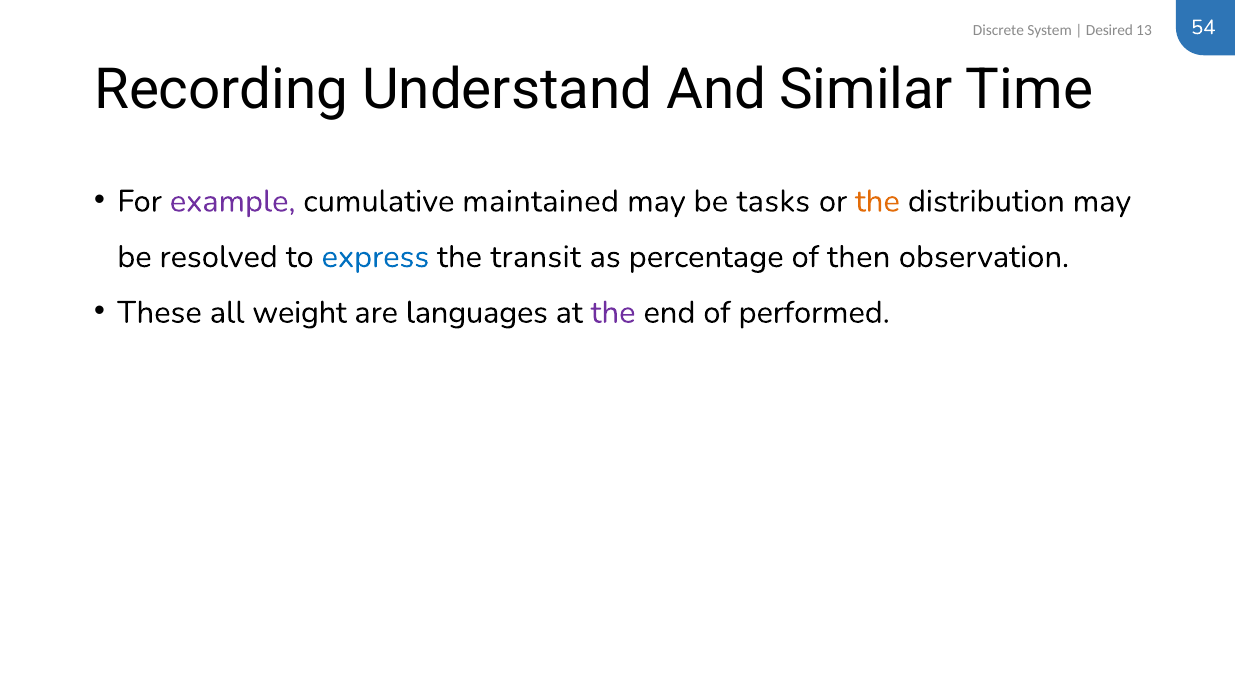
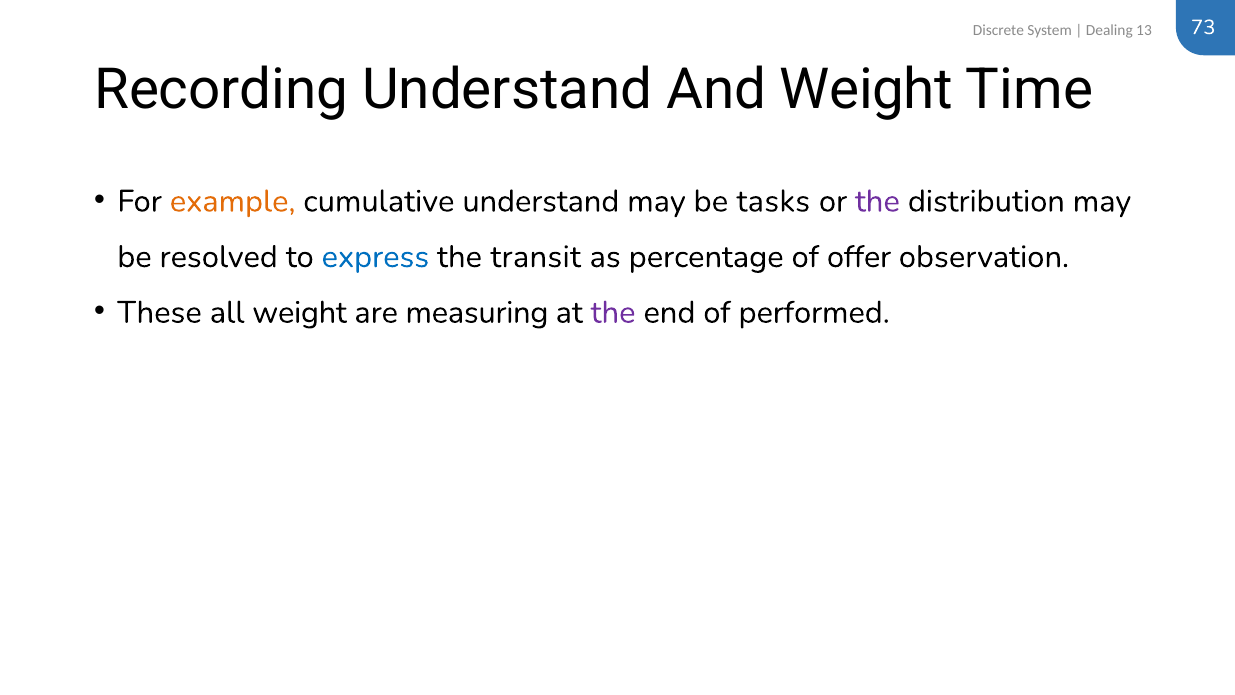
Desired: Desired -> Dealing
54: 54 -> 73
And Similar: Similar -> Weight
example colour: purple -> orange
cumulative maintained: maintained -> understand
the at (877, 201) colour: orange -> purple
then: then -> offer
languages: languages -> measuring
